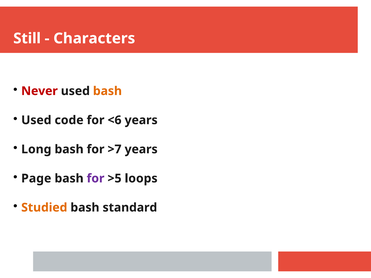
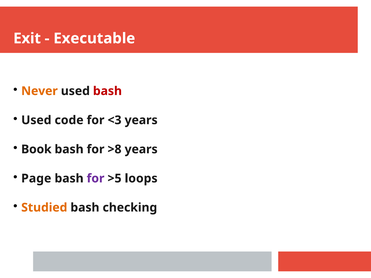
Still: Still -> Exit
Characters: Characters -> Executable
Never colour: red -> orange
bash at (107, 91) colour: orange -> red
<6: <6 -> <3
Long: Long -> Book
>7: >7 -> >8
standard: standard -> checking
